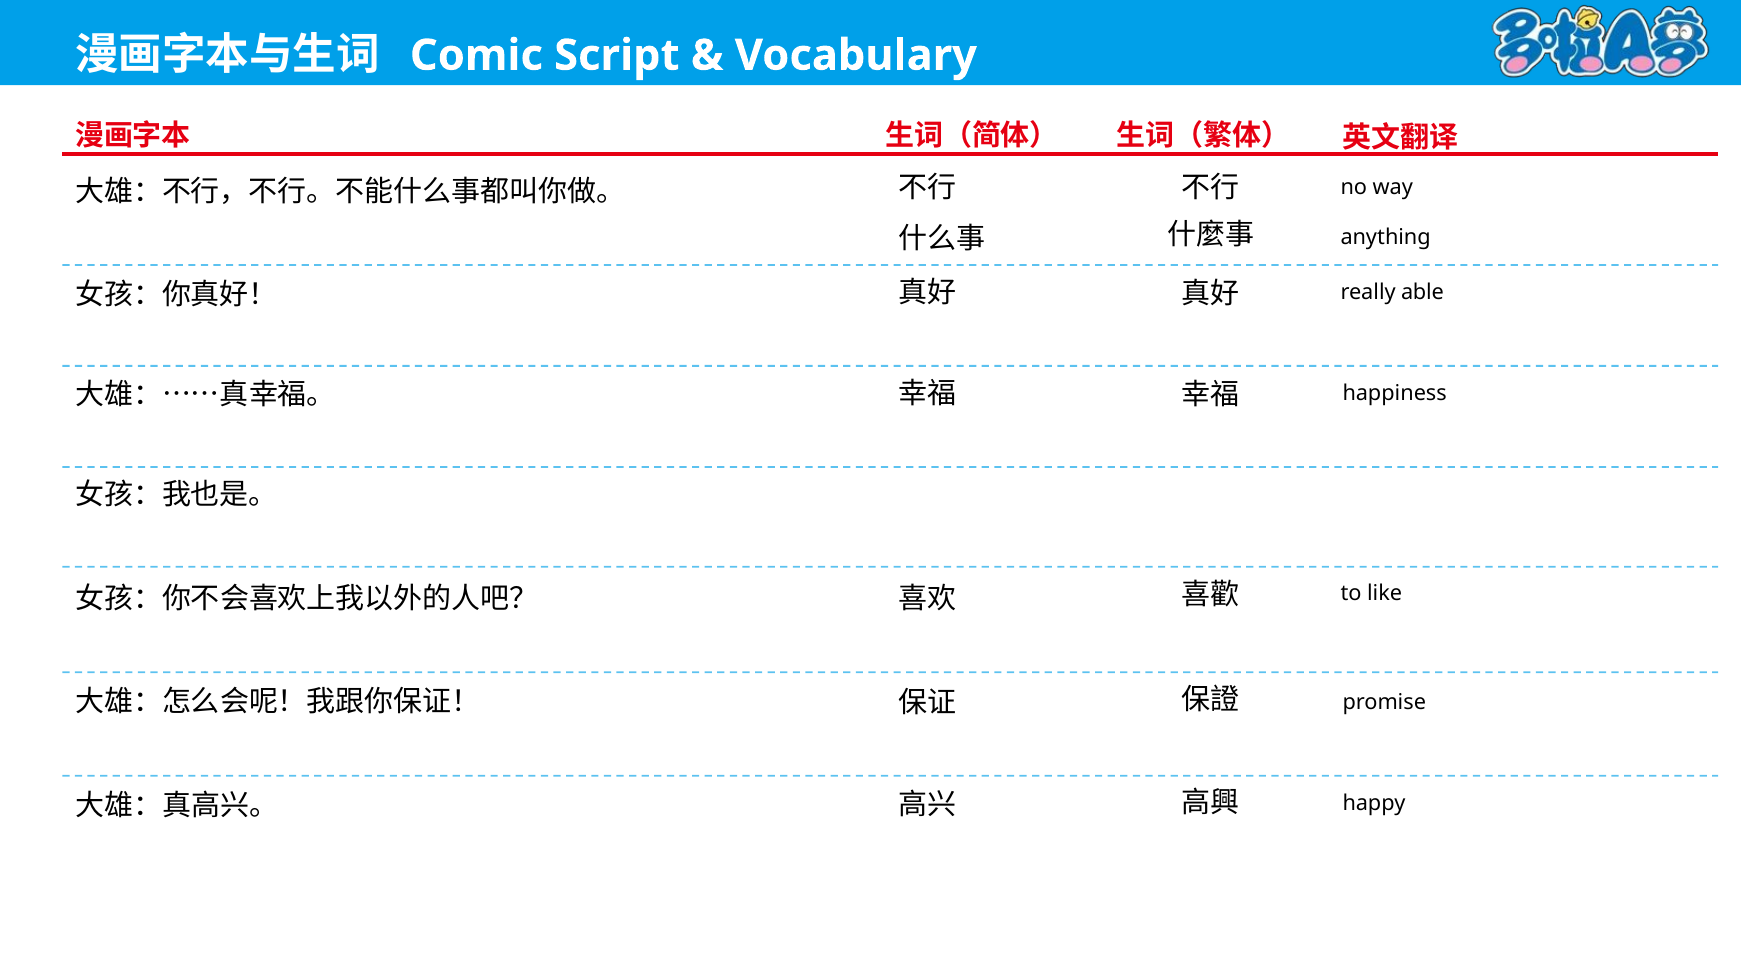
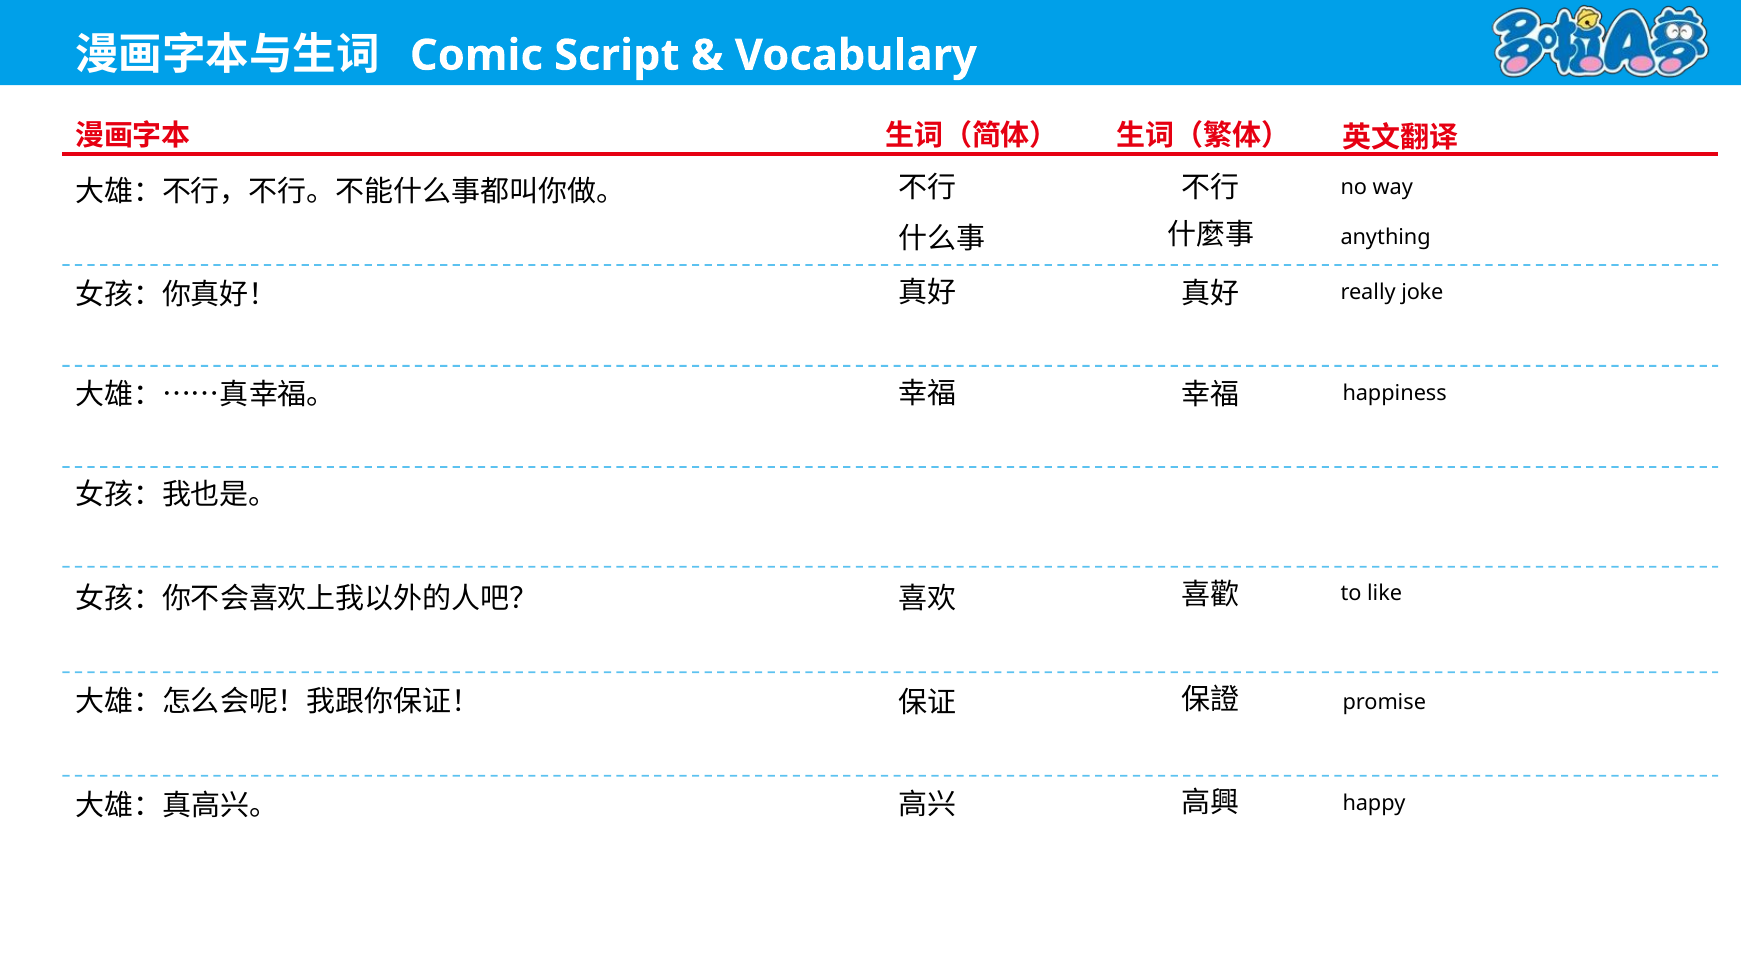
able: able -> joke
